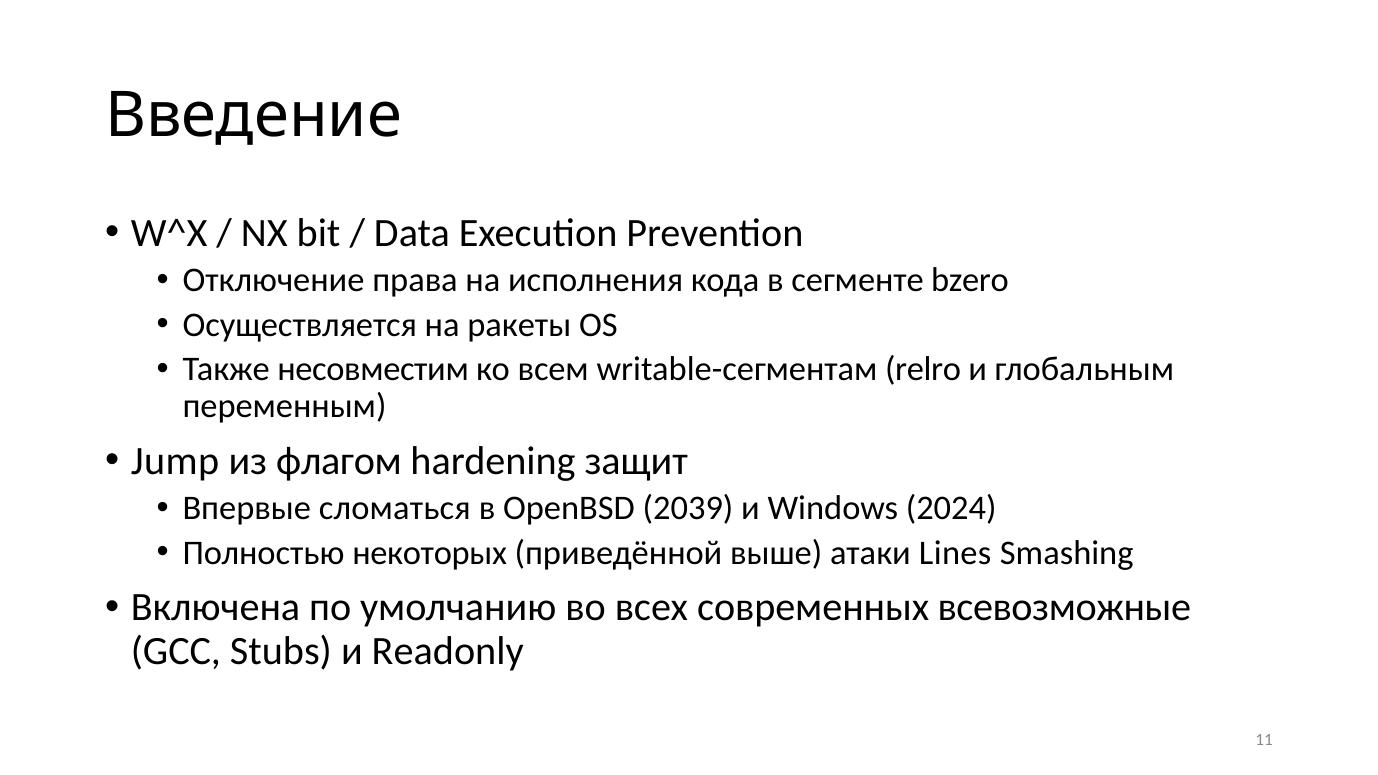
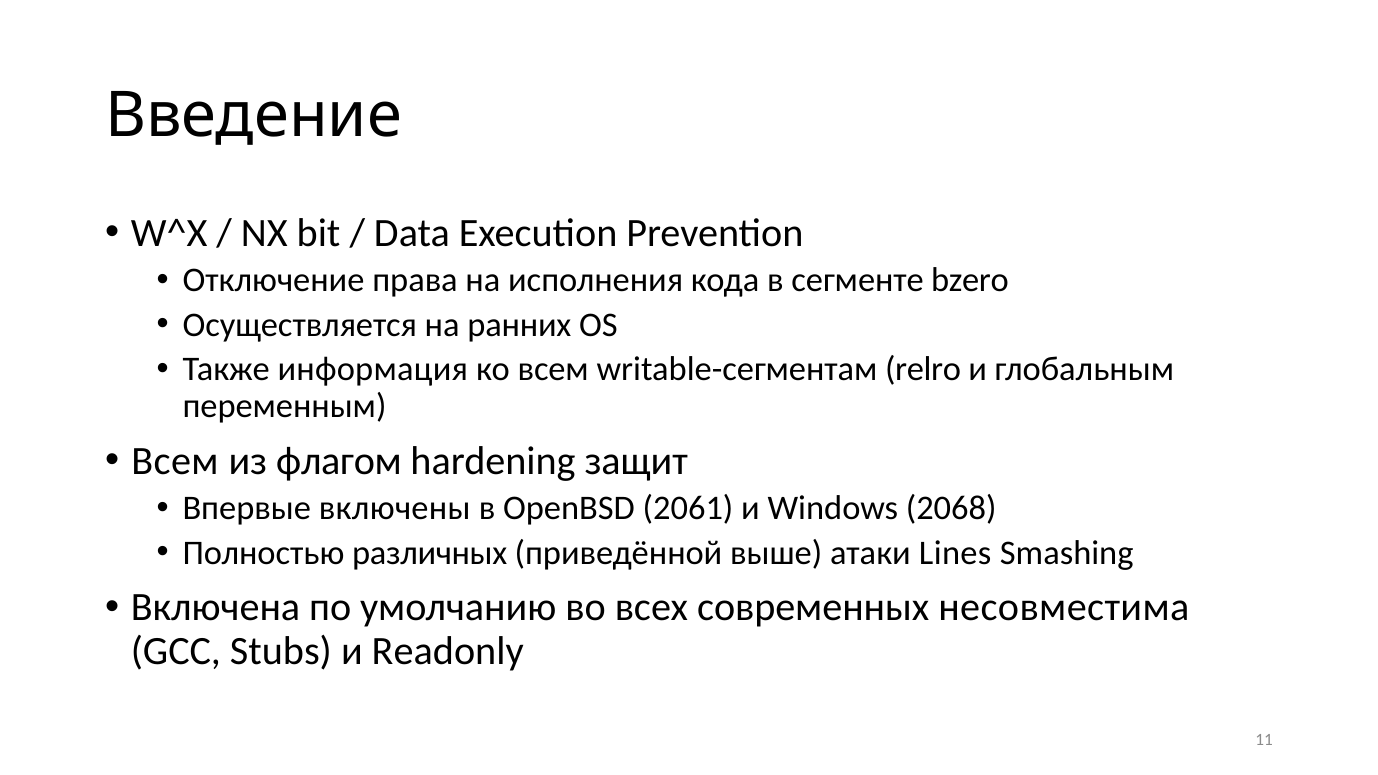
ракеты: ракеты -> ранних
несовместим: несовместим -> информация
Jump at (175, 461): Jump -> Всем
сломаться: сломаться -> включены
2039: 2039 -> 2061
2024: 2024 -> 2068
некоторых: некоторых -> различных
всевозможные: всевозможные -> несовместима
